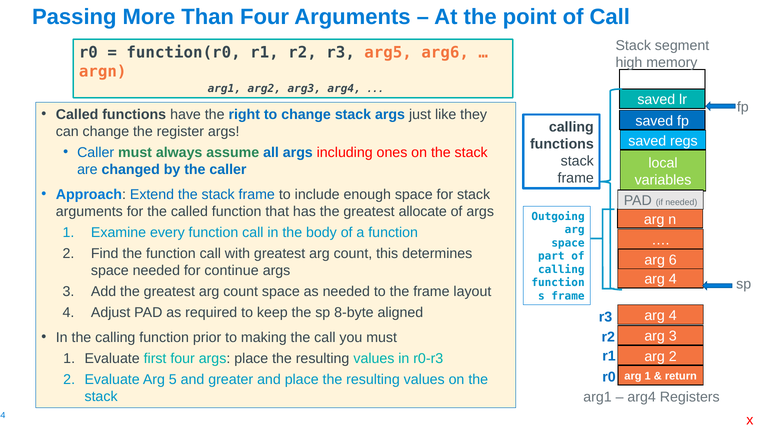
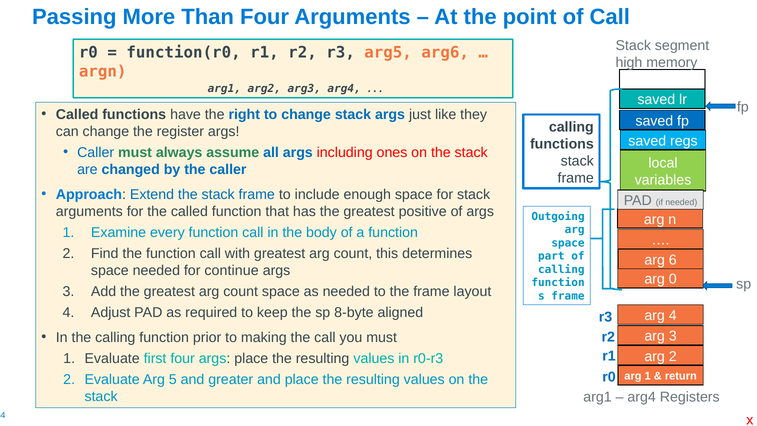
allocate: allocate -> positive
4 at (673, 279): 4 -> 0
